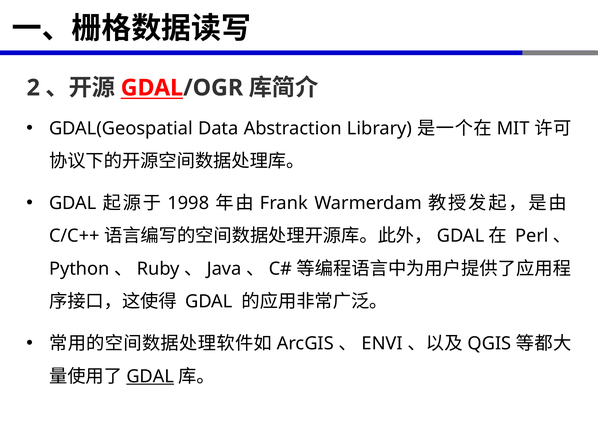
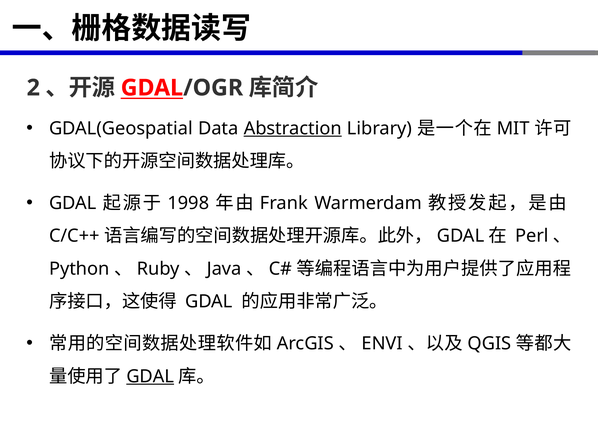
Abstraction underline: none -> present
